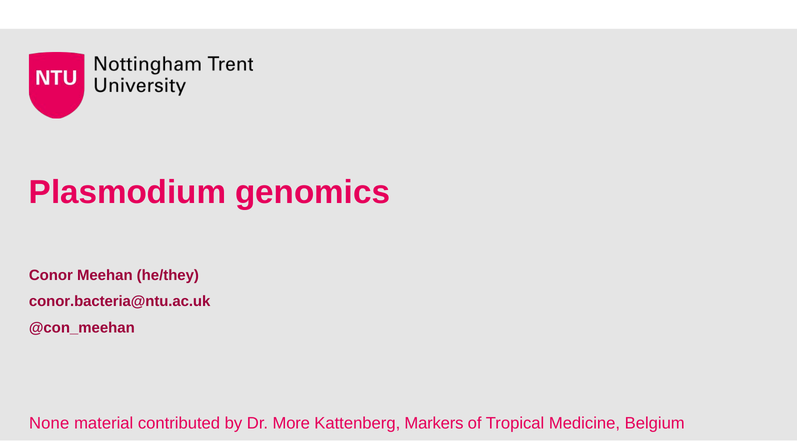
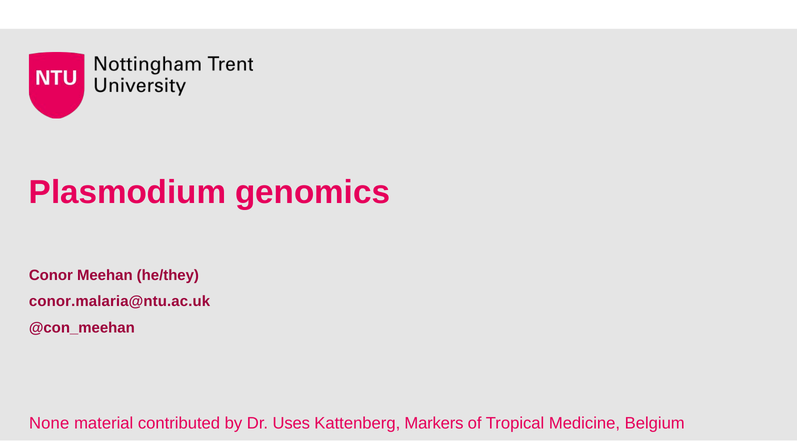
conor.bacteria@ntu.ac.uk: conor.bacteria@ntu.ac.uk -> conor.malaria@ntu.ac.uk
More: More -> Uses
